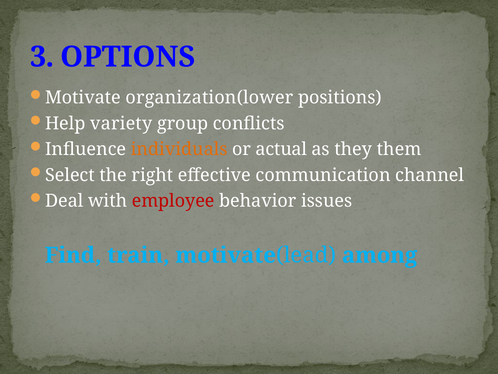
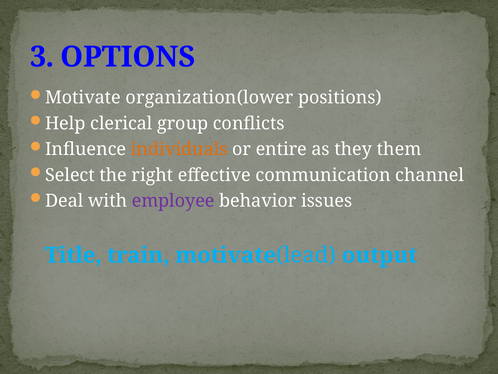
variety: variety -> clerical
actual: actual -> entire
employee colour: red -> purple
Find: Find -> Title
among: among -> output
